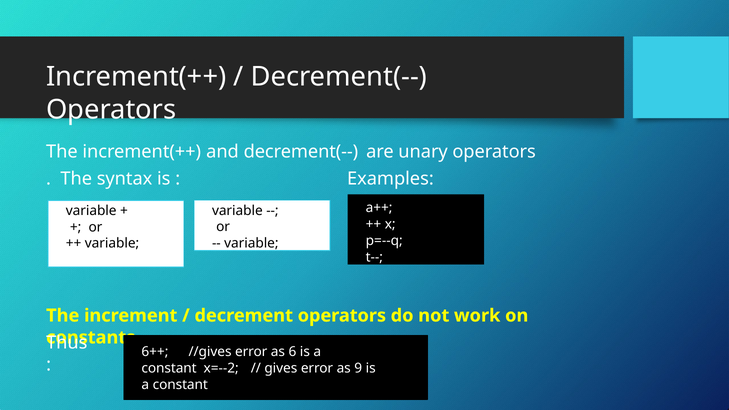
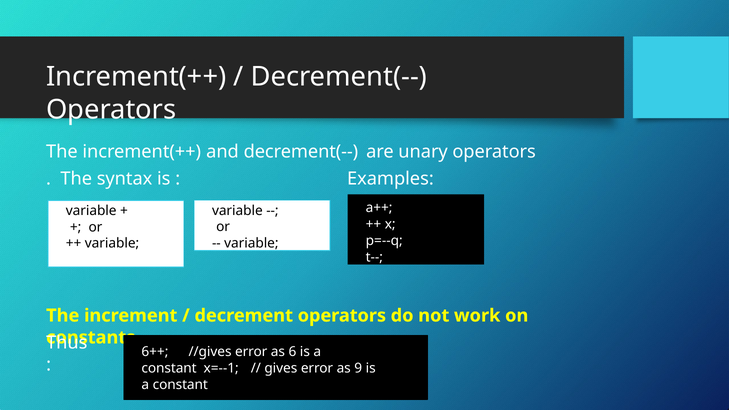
x=--2: x=--2 -> x=--1
